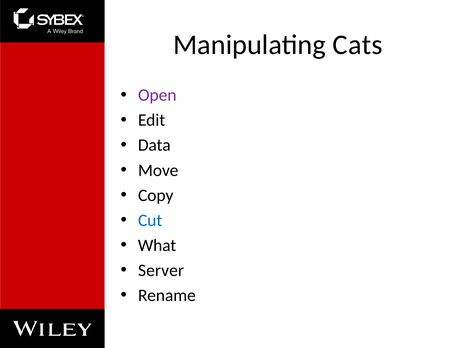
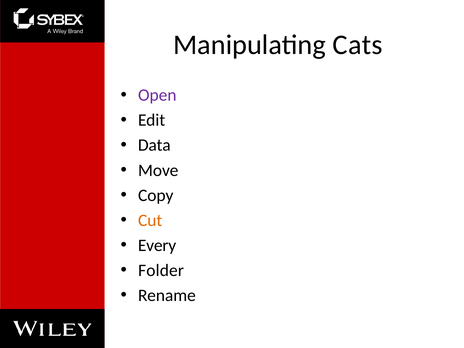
Cut colour: blue -> orange
What: What -> Every
Server: Server -> Folder
